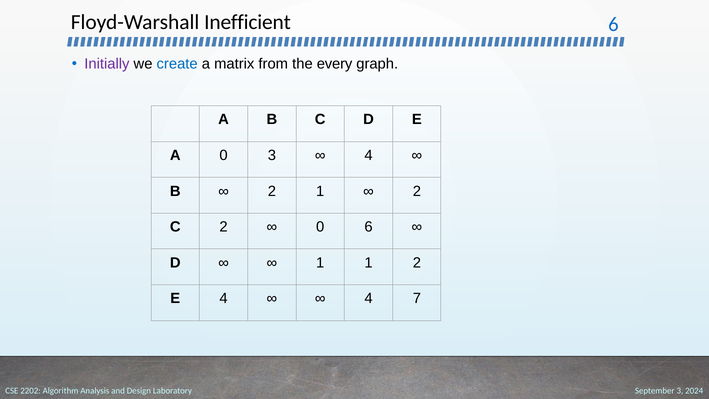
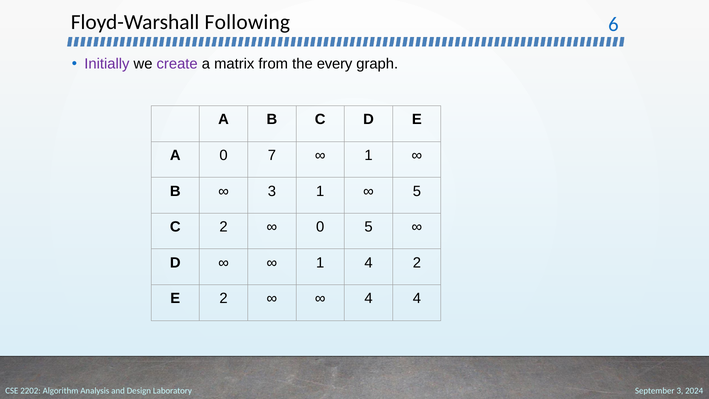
Inefficient: Inefficient -> Following
create colour: blue -> purple
0 3: 3 -> 7
4 at (369, 155): 4 -> 1
2 at (272, 191): 2 -> 3
2 at (417, 191): 2 -> 5
0 6: 6 -> 5
1 1: 1 -> 4
E 4: 4 -> 2
4 7: 7 -> 4
